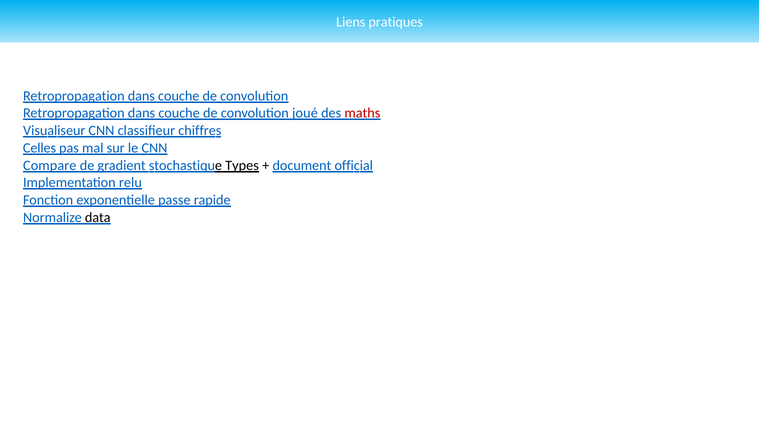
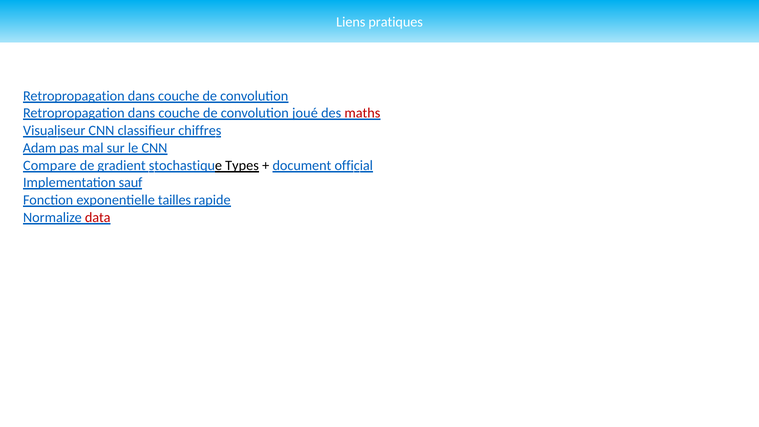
Celles: Celles -> Adam
relu: relu -> sauf
passe: passe -> tailles
data colour: black -> red
